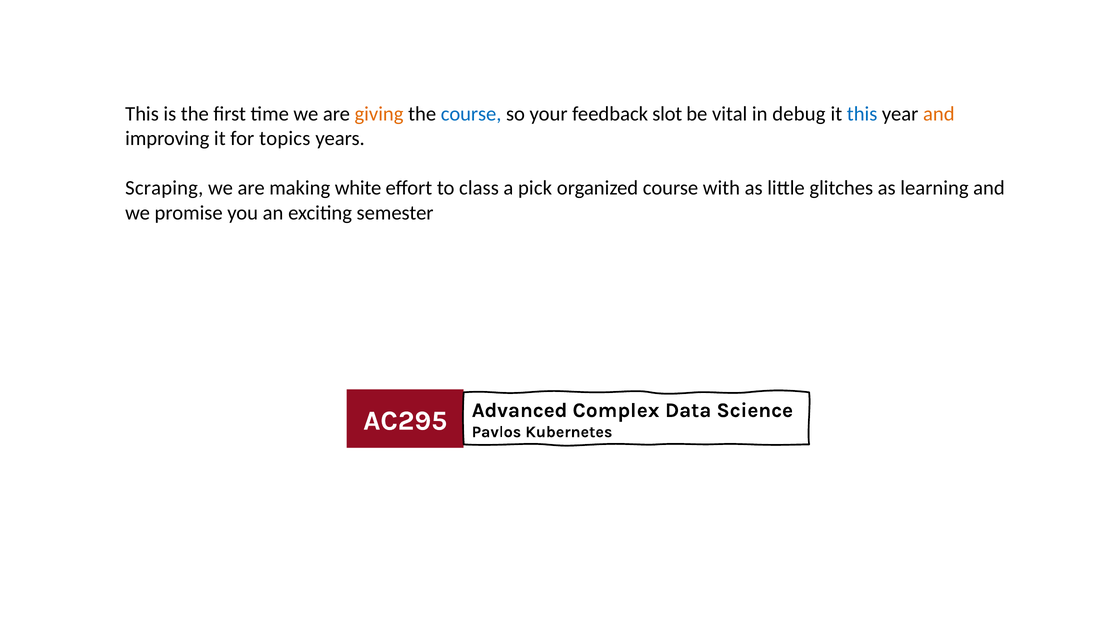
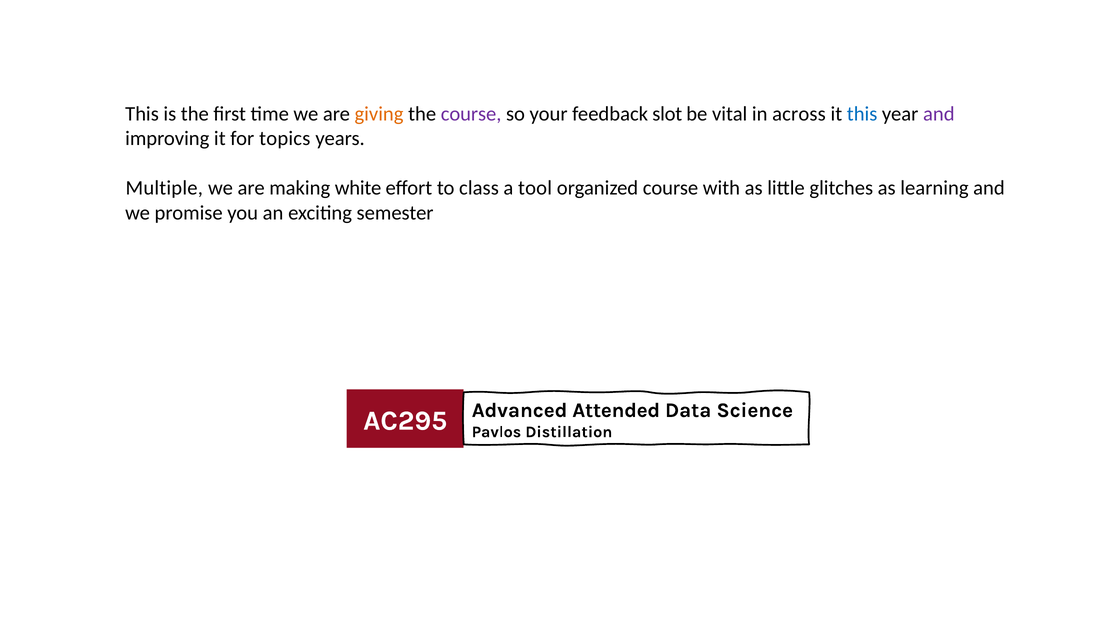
course at (471, 114) colour: blue -> purple
debug: debug -> across
and at (939, 114) colour: orange -> purple
Scraping: Scraping -> Multiple
pick: pick -> tool
Complex: Complex -> Attended
Kubernetes: Kubernetes -> Distillation
